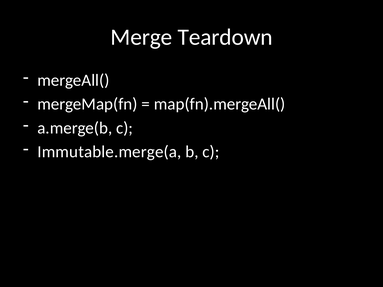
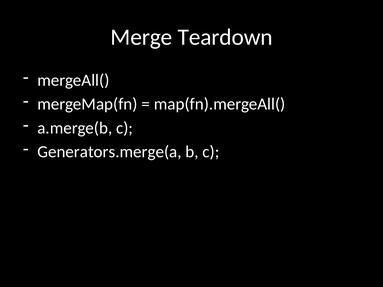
Immutable.merge(a: Immutable.merge(a -> Generators.merge(a
